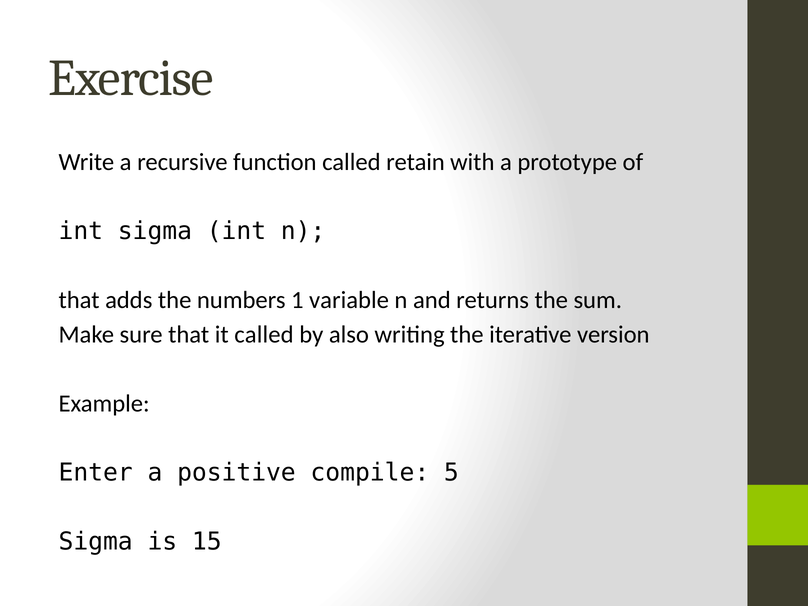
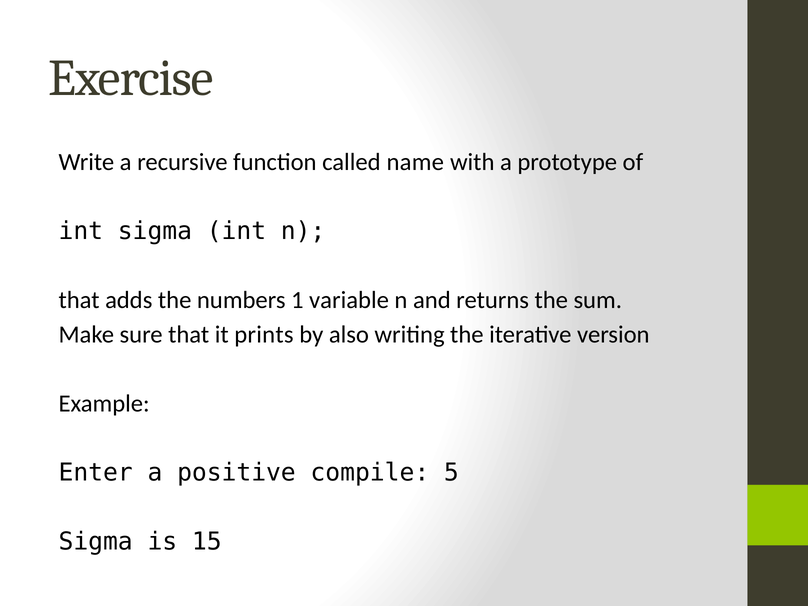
retain: retain -> name
it called: called -> prints
